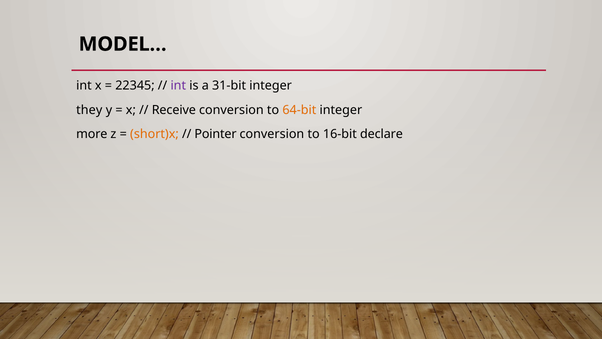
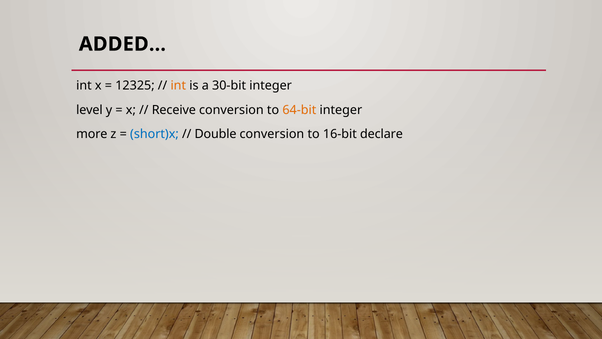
MODEL…: MODEL… -> ADDED…
22345: 22345 -> 12325
int at (178, 85) colour: purple -> orange
31-bit: 31-bit -> 30-bit
they: they -> level
short)x colour: orange -> blue
Pointer: Pointer -> Double
